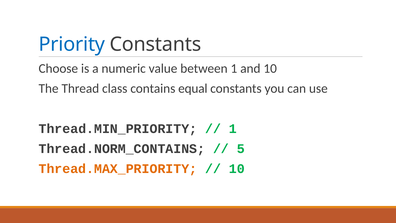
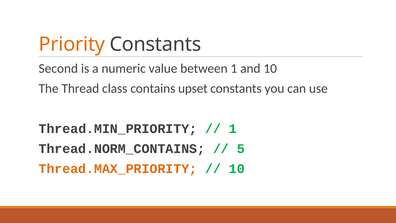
Priority colour: blue -> orange
Choose: Choose -> Second
equal: equal -> upset
